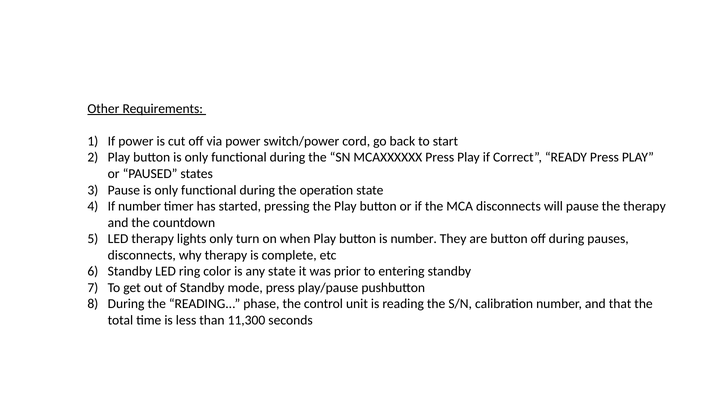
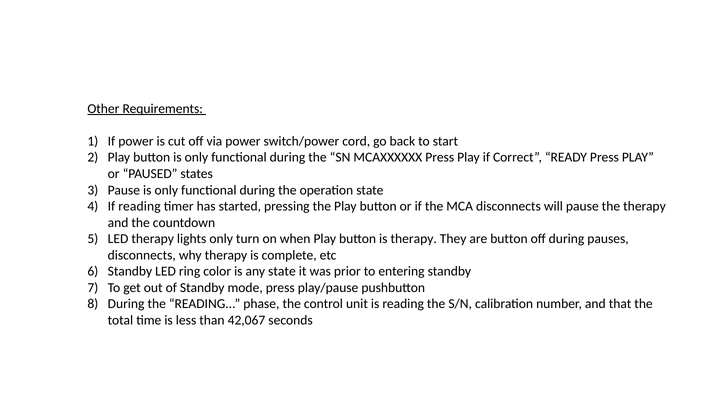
If number: number -> reading
is number: number -> therapy
11,300: 11,300 -> 42,067
